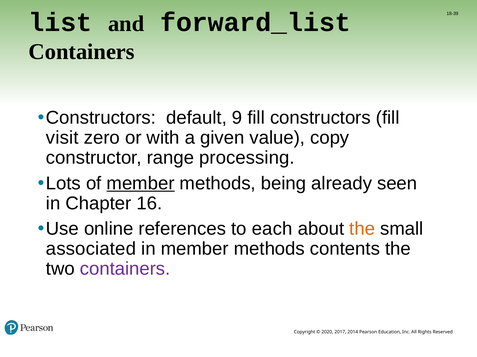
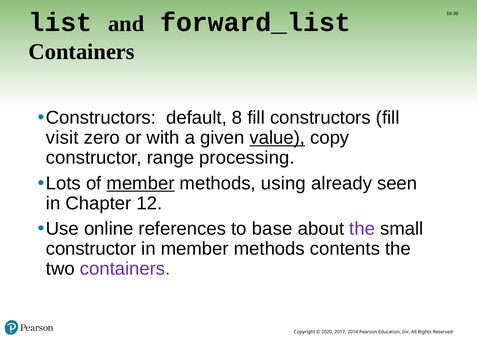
9: 9 -> 8
value underline: none -> present
being: being -> using
16: 16 -> 12
each: each -> base
the at (362, 229) colour: orange -> purple
associated at (91, 249): associated -> constructor
